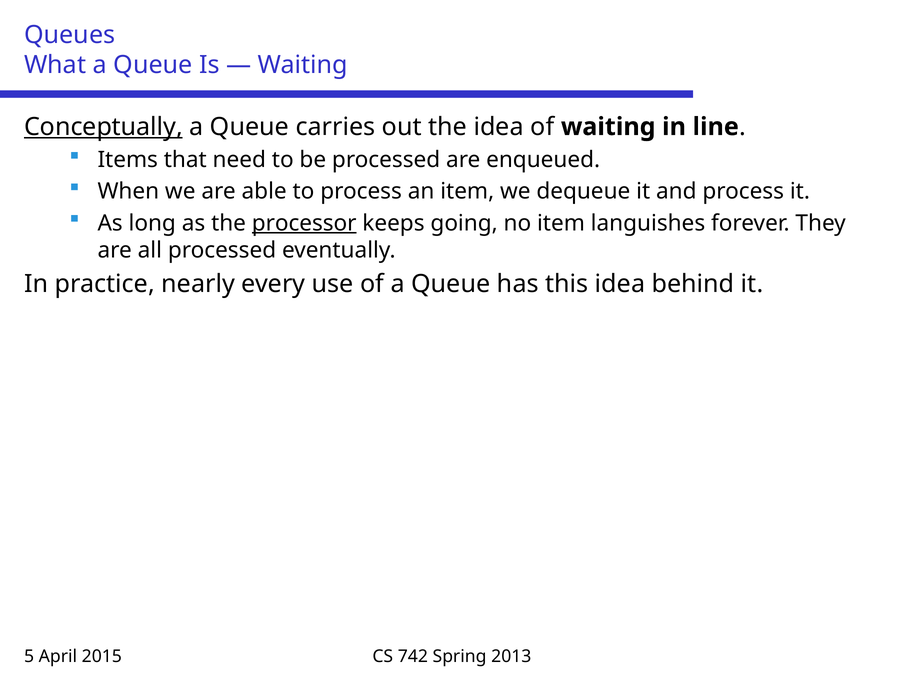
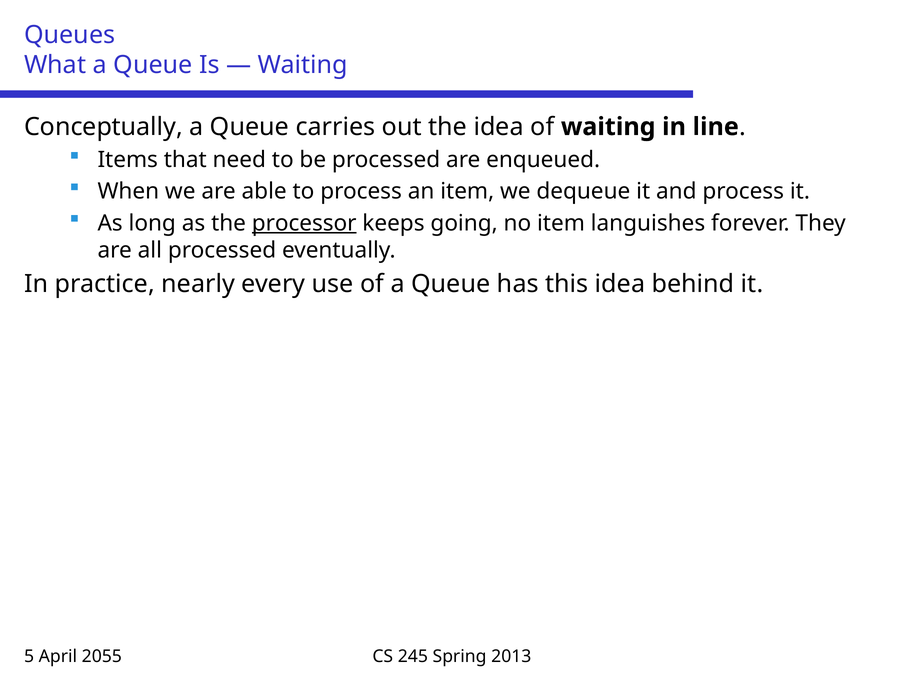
Conceptually underline: present -> none
2015: 2015 -> 2055
742: 742 -> 245
